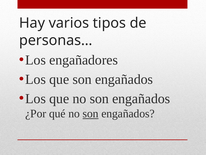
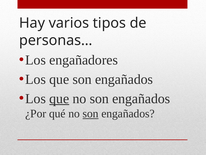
que at (59, 98) underline: none -> present
